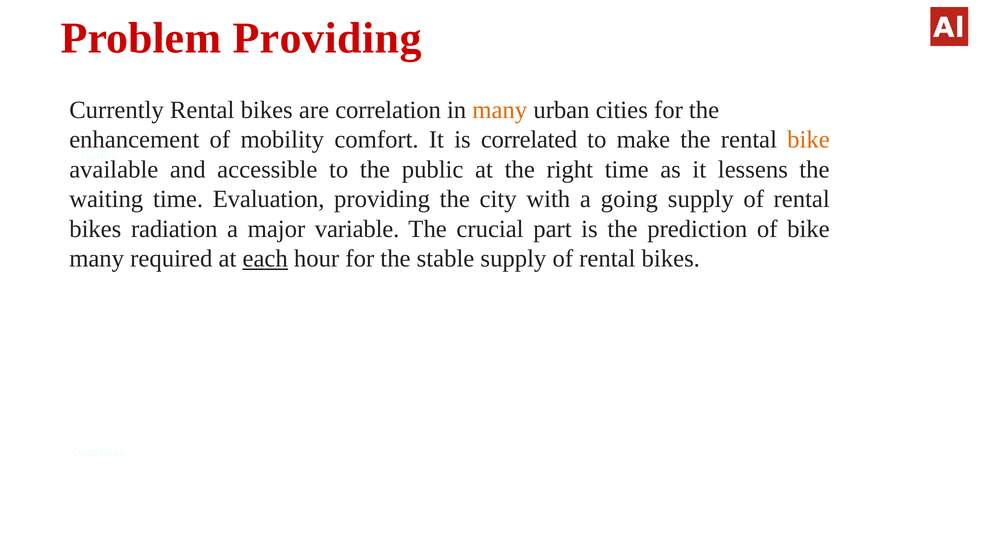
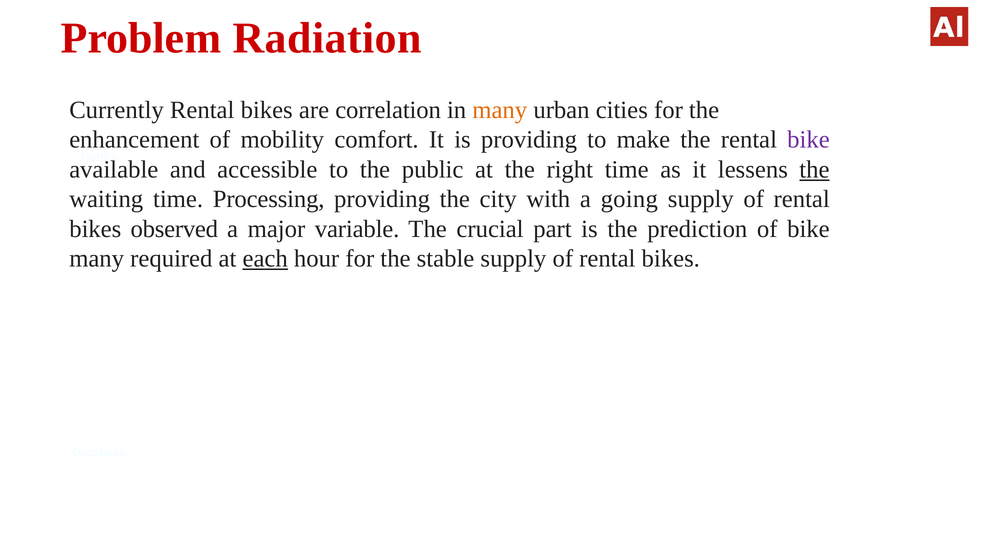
Problem Providing: Providing -> Radiation
is correlated: correlated -> providing
bike at (808, 140) colour: orange -> purple
the at (814, 169) underline: none -> present
Evaluation: Evaluation -> Processing
radiation: radiation -> observed
